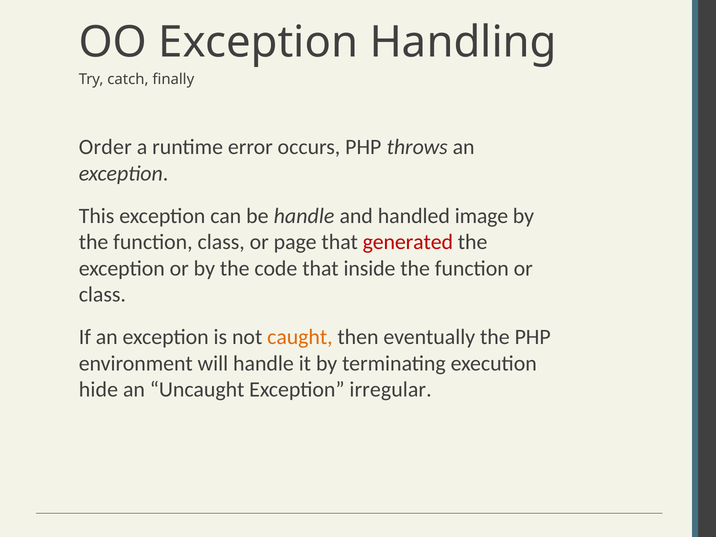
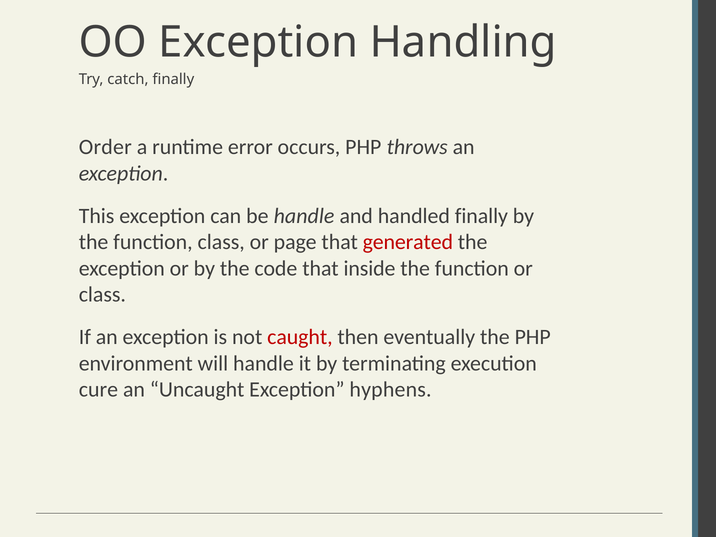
handled image: image -> finally
caught colour: orange -> red
hide: hide -> cure
irregular: irregular -> hyphens
